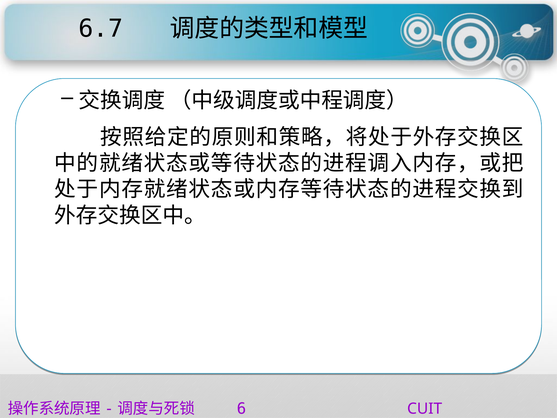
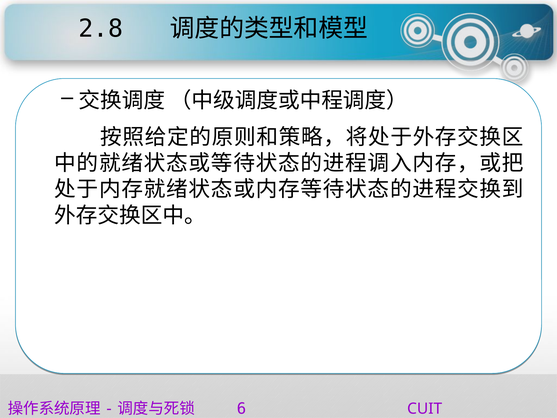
6.7: 6.7 -> 2.8
